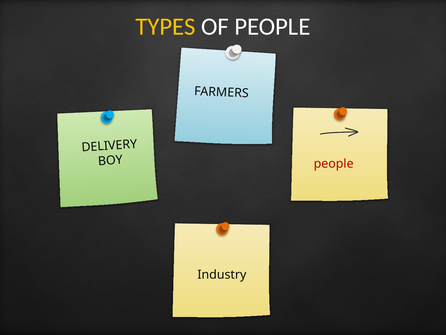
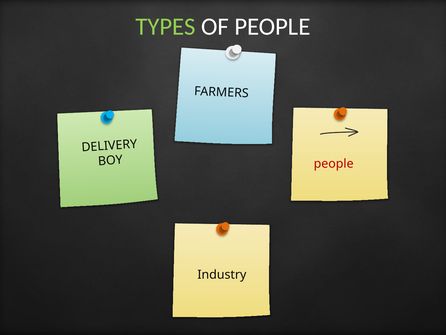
TYPES colour: yellow -> light green
